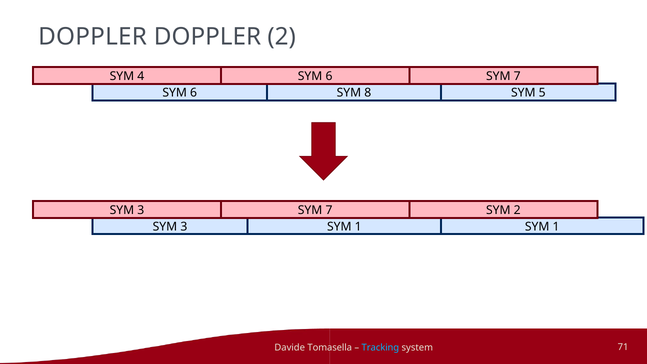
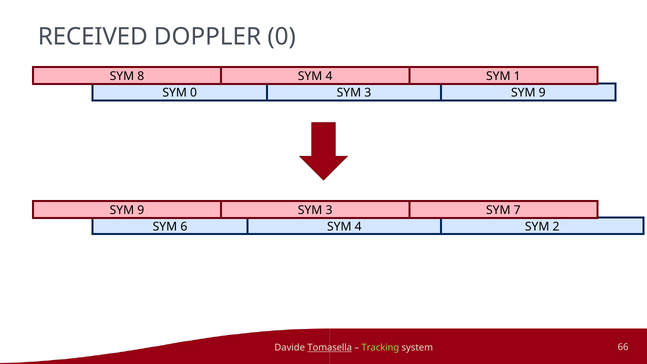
DOPPLER at (93, 37): DOPPLER -> RECEIVED
DOPPLER 2: 2 -> 0
4: 4 -> 8
6 at (329, 76): 6 -> 4
7 at (517, 76): 7 -> 1
6 at (194, 93): 6 -> 0
8 at (368, 93): 8 -> 3
5 at (542, 93): 5 -> 9
3 at (141, 210): 3 -> 9
7 at (329, 210): 7 -> 3
SYM 2: 2 -> 7
3 at (184, 227): 3 -> 6
1 at (358, 227): 1 -> 4
1 at (556, 227): 1 -> 2
Tomasella underline: none -> present
Tracking colour: light blue -> light green
71: 71 -> 66
